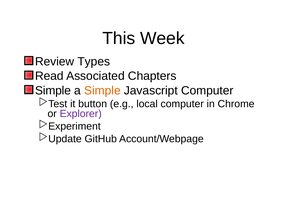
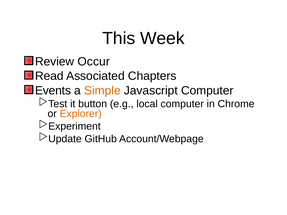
Types: Types -> Occur
Simple at (53, 91): Simple -> Events
Explorer colour: purple -> orange
